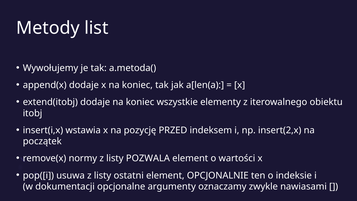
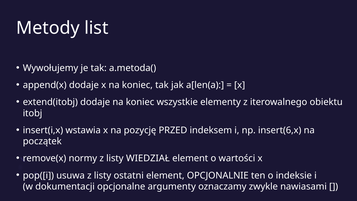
insert(2,x: insert(2,x -> insert(6,x
POZWALA: POZWALA -> WIEDZIAŁ
